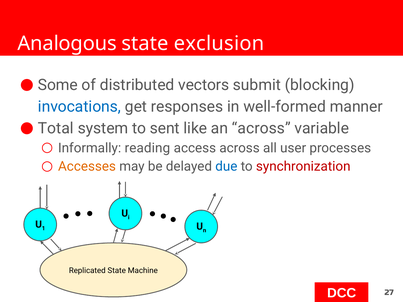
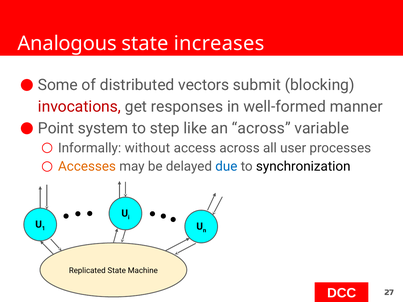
exclusion: exclusion -> increases
invocations colour: blue -> red
Total: Total -> Point
sent: sent -> step
reading: reading -> without
synchronization colour: red -> black
